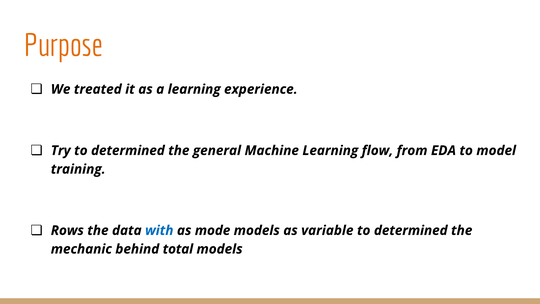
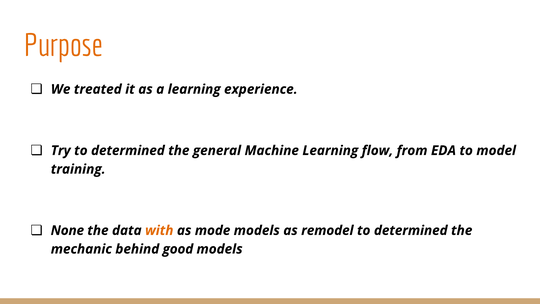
Rows: Rows -> None
with colour: blue -> orange
variable: variable -> remodel
total: total -> good
